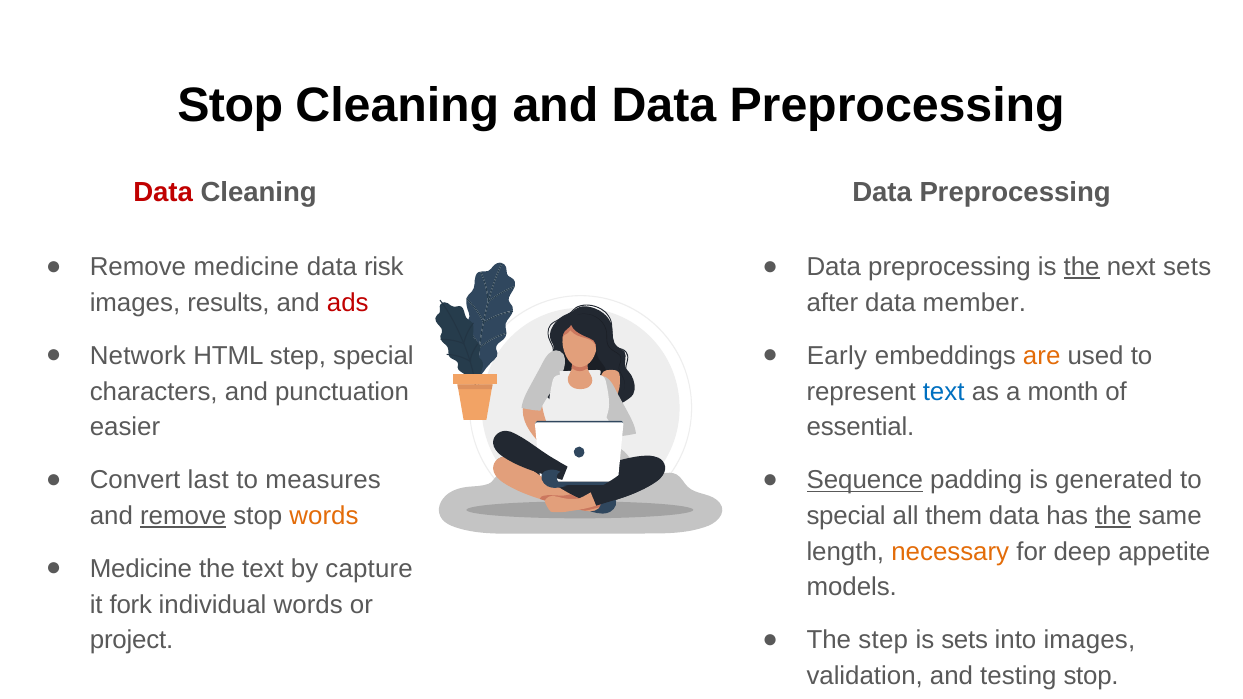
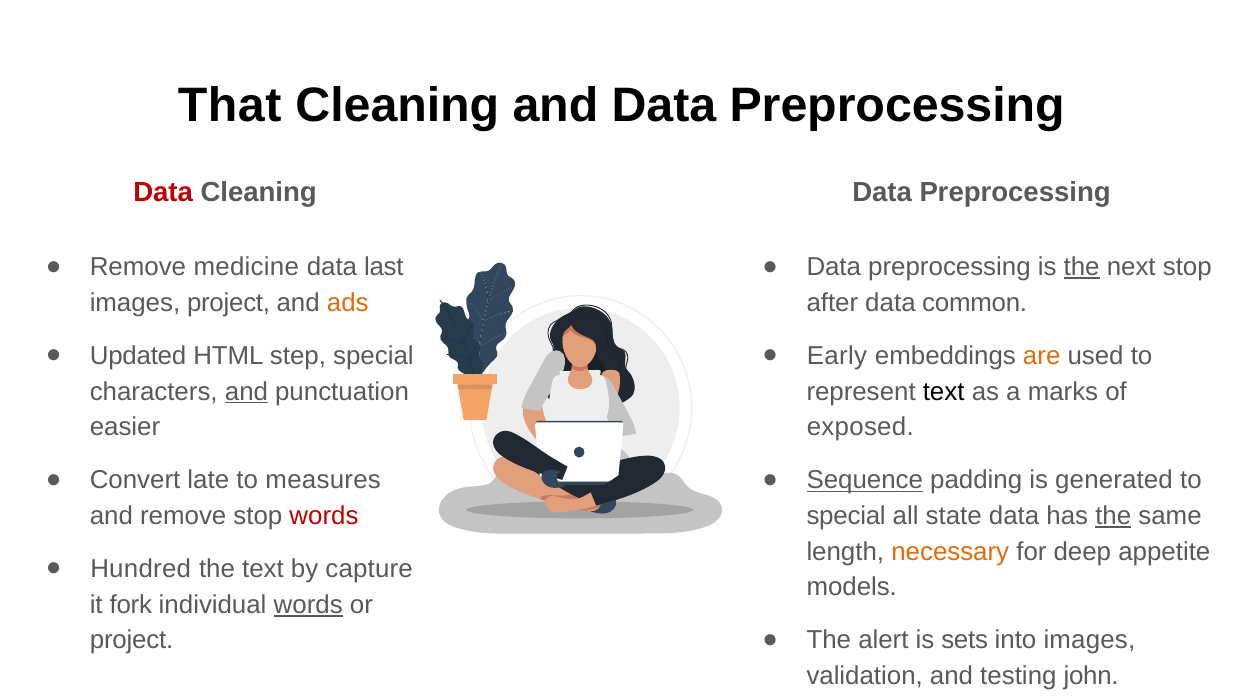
Stop at (230, 105): Stop -> That
risk: risk -> last
next sets: sets -> stop
images results: results -> project
ads colour: red -> orange
member: member -> common
Network: Network -> Updated
and at (246, 392) underline: none -> present
text at (944, 392) colour: blue -> black
month: month -> marks
essential: essential -> exposed
last: last -> late
remove at (183, 516) underline: present -> none
words at (324, 516) colour: orange -> red
them: them -> state
Medicine at (141, 569): Medicine -> Hundred
words at (308, 605) underline: none -> present
The step: step -> alert
testing stop: stop -> john
